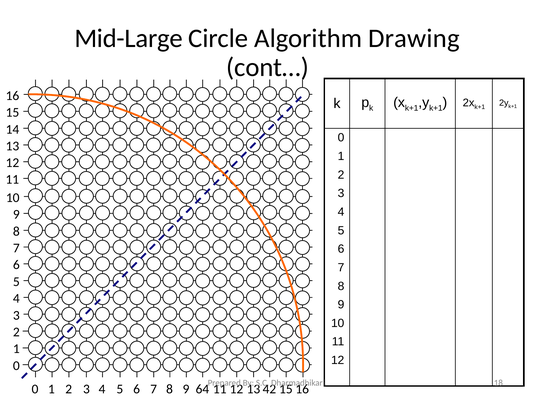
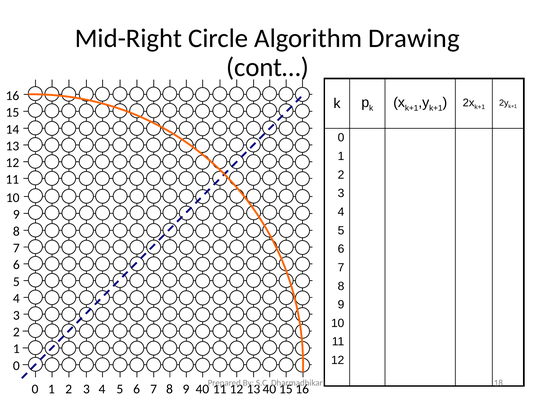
Mid-Large: Mid-Large -> Mid-Right
11 42: 42 -> 40
8 64: 64 -> 40
